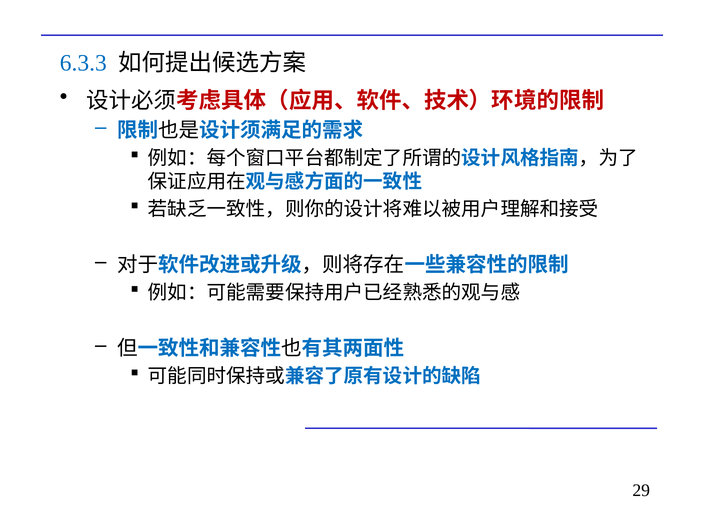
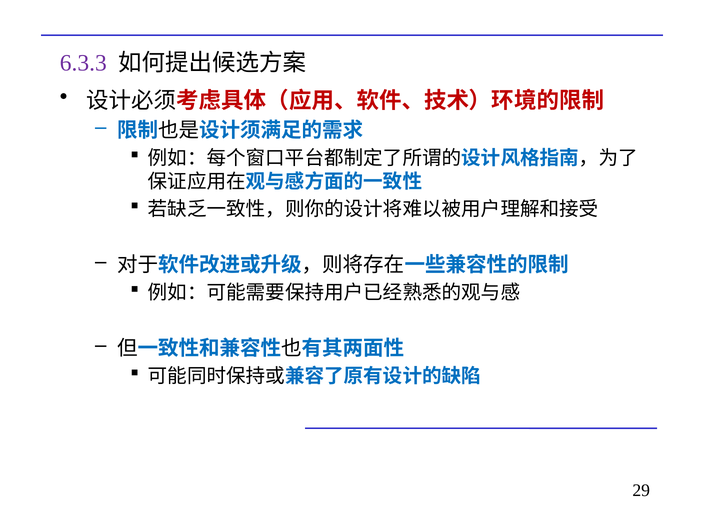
6.3.3 colour: blue -> purple
